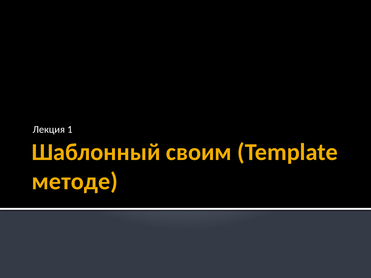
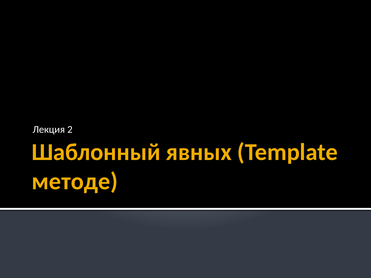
1: 1 -> 2
своим: своим -> явных
